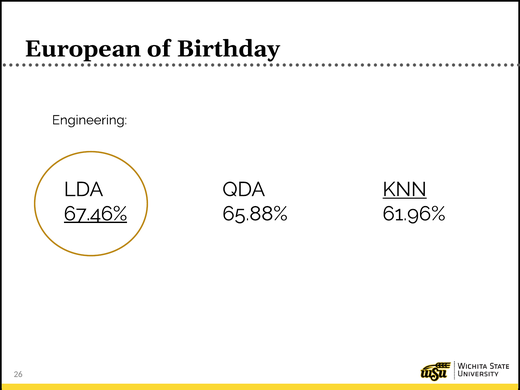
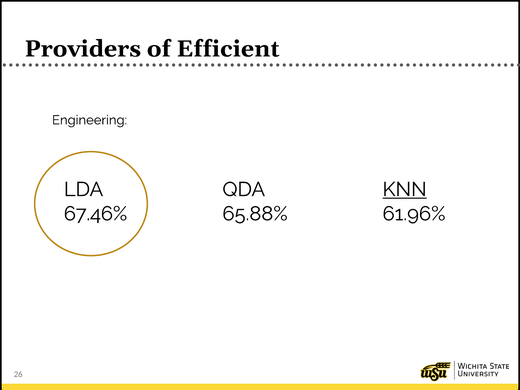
European: European -> Providers
Birthday: Birthday -> Efficient
67.46% underline: present -> none
